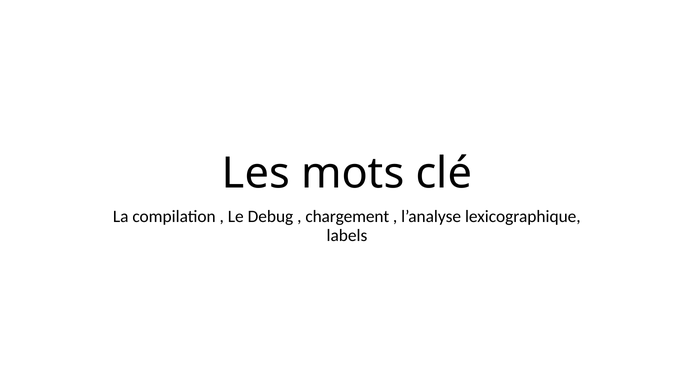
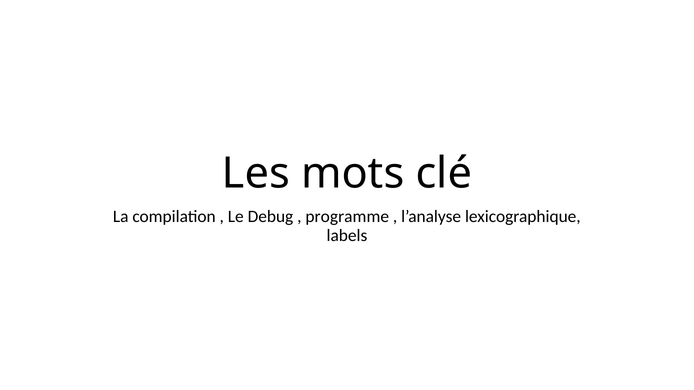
chargement: chargement -> programme
